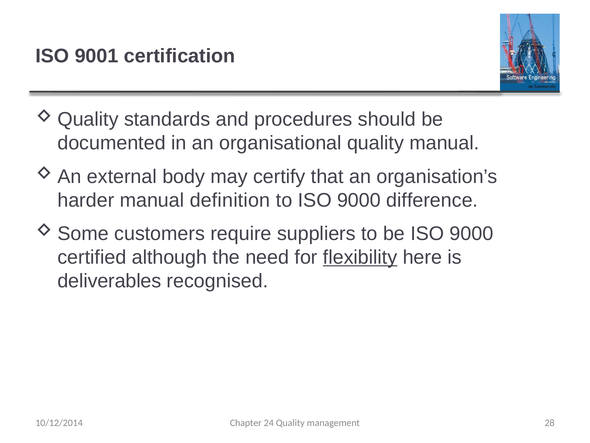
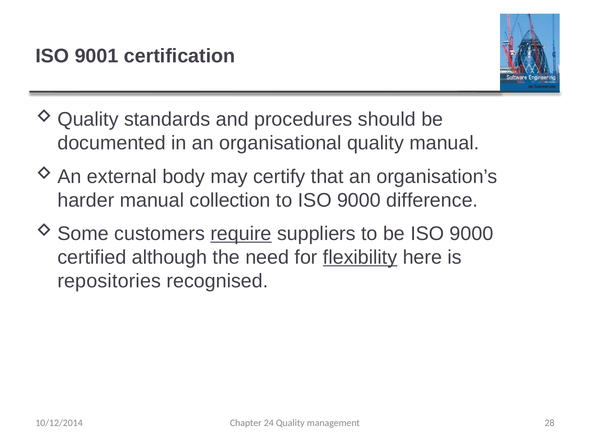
definition: definition -> collection
require underline: none -> present
deliverables: deliverables -> repositories
